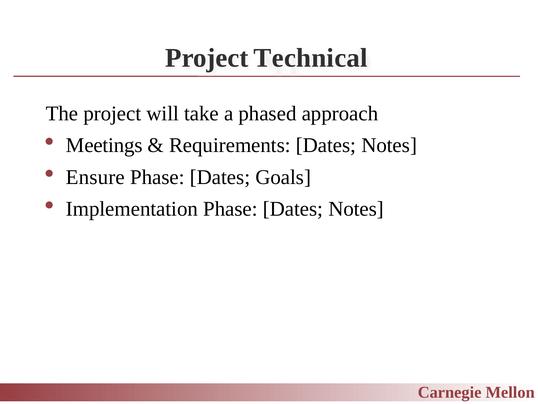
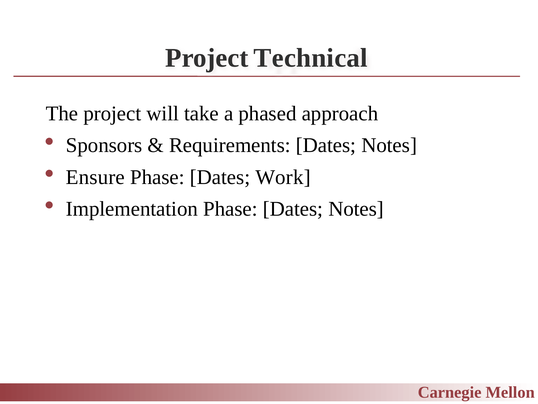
Meetings: Meetings -> Sponsors
Goals: Goals -> Work
